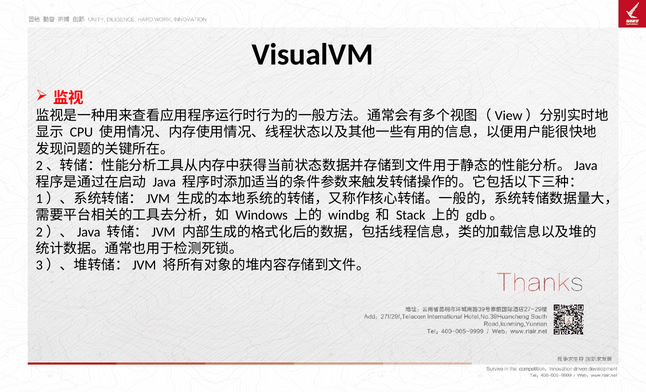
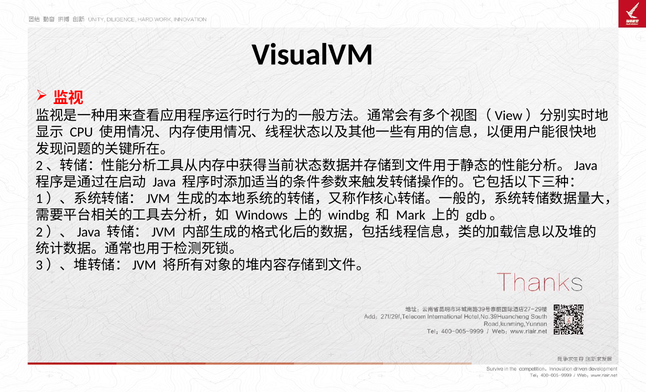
Stack: Stack -> Mark
